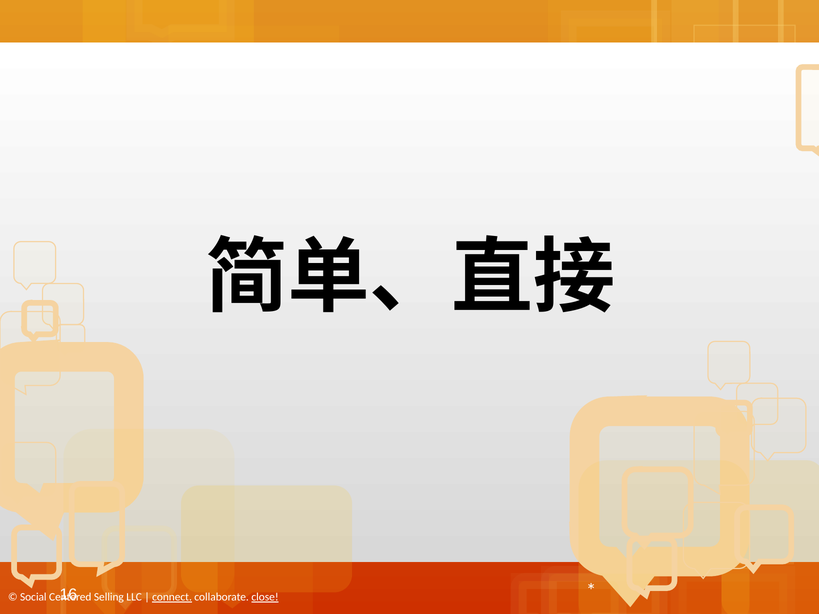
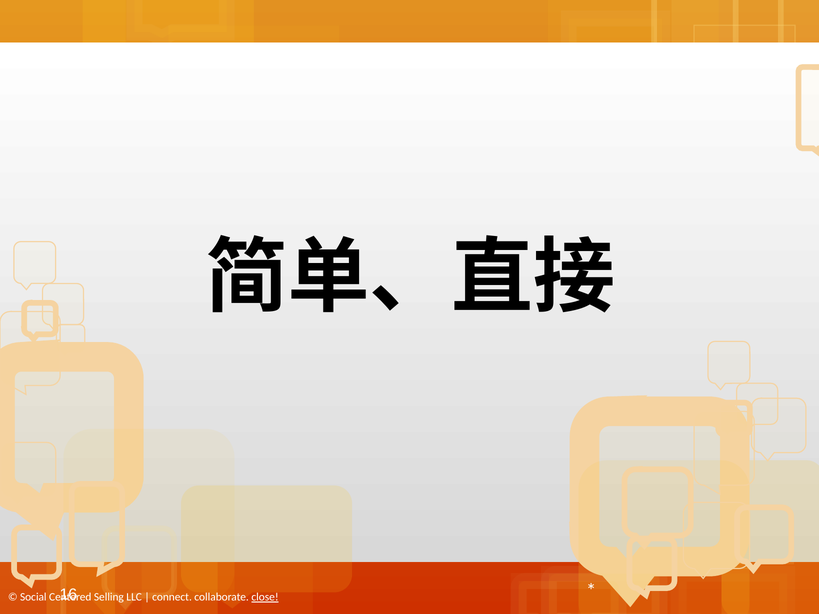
connect underline: present -> none
